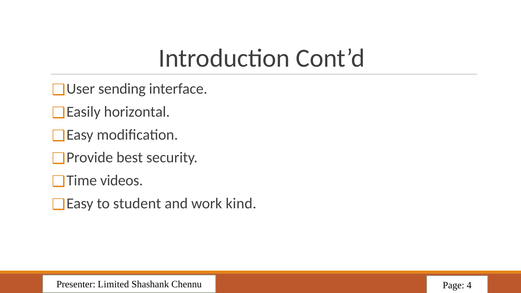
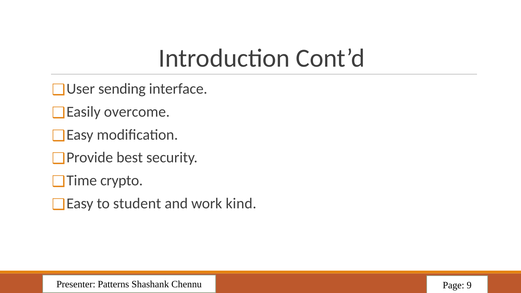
horizontal: horizontal -> overcome
videos: videos -> crypto
Limited: Limited -> Patterns
4: 4 -> 9
